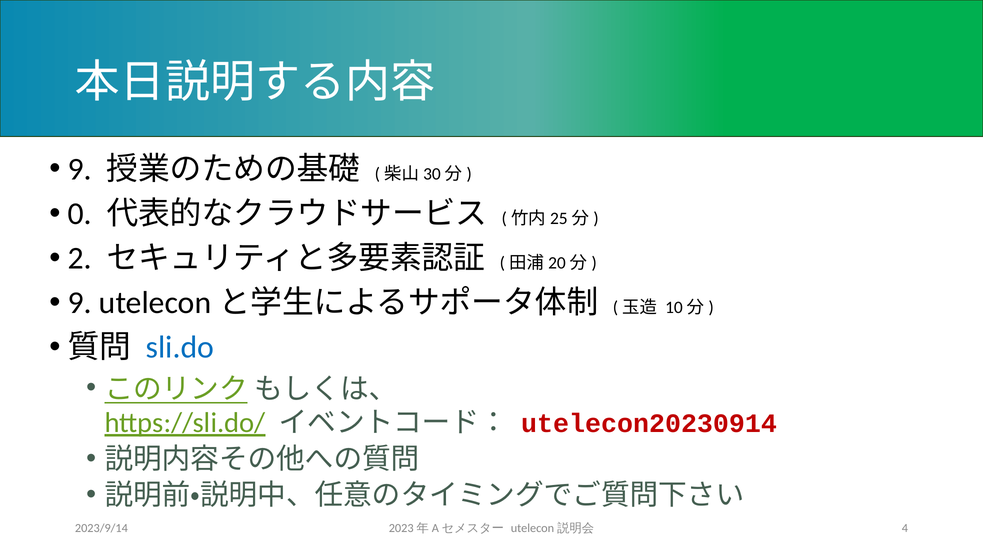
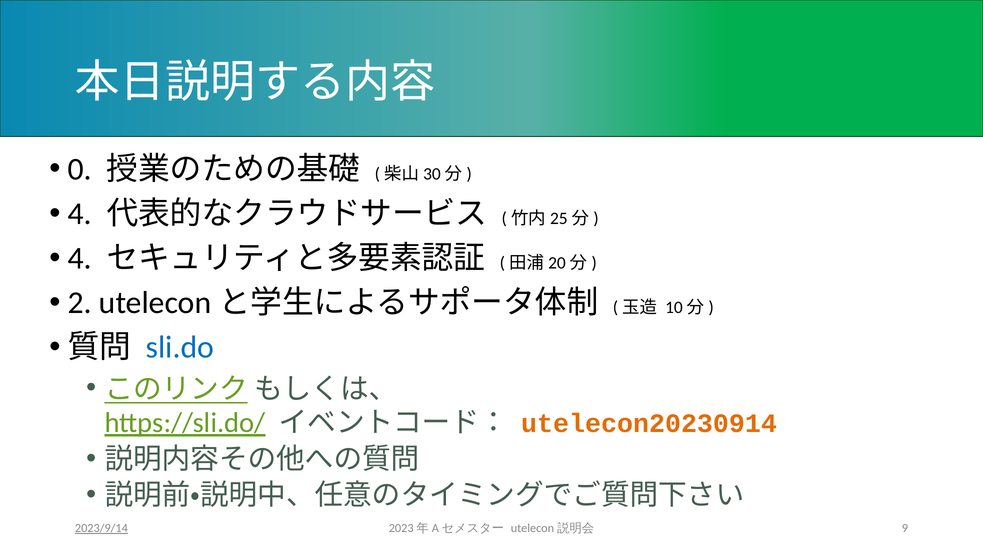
9 at (80, 169): 9 -> 0
0 at (80, 214): 0 -> 4
2 at (80, 258): 2 -> 4
9 at (80, 303): 9 -> 2
utelecon20230914 colour: red -> orange
2023/9/14 underline: none -> present
4: 4 -> 9
